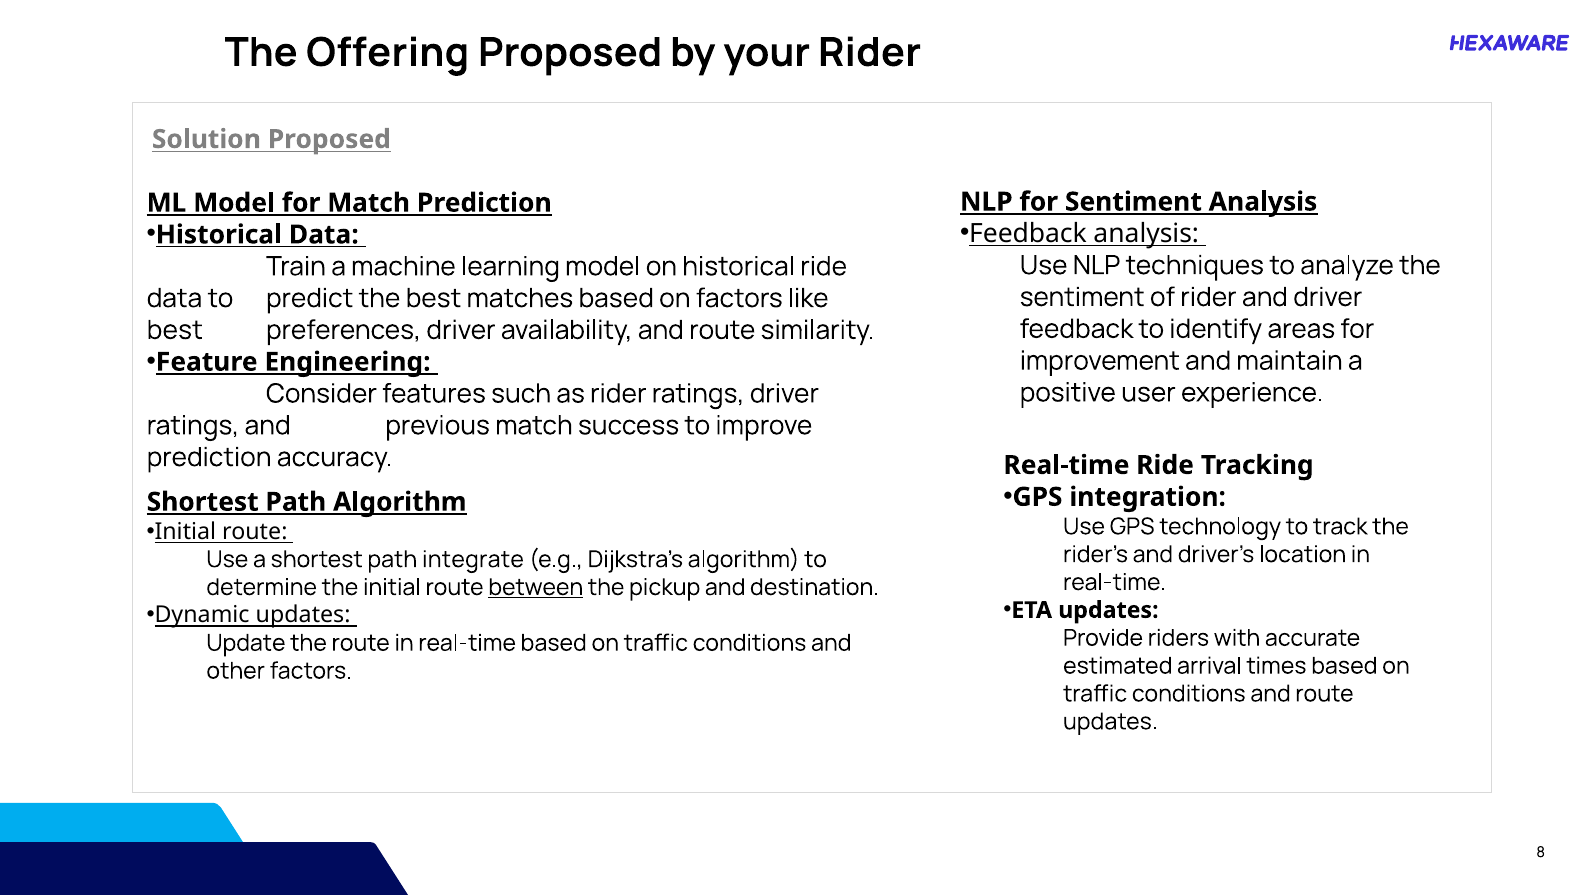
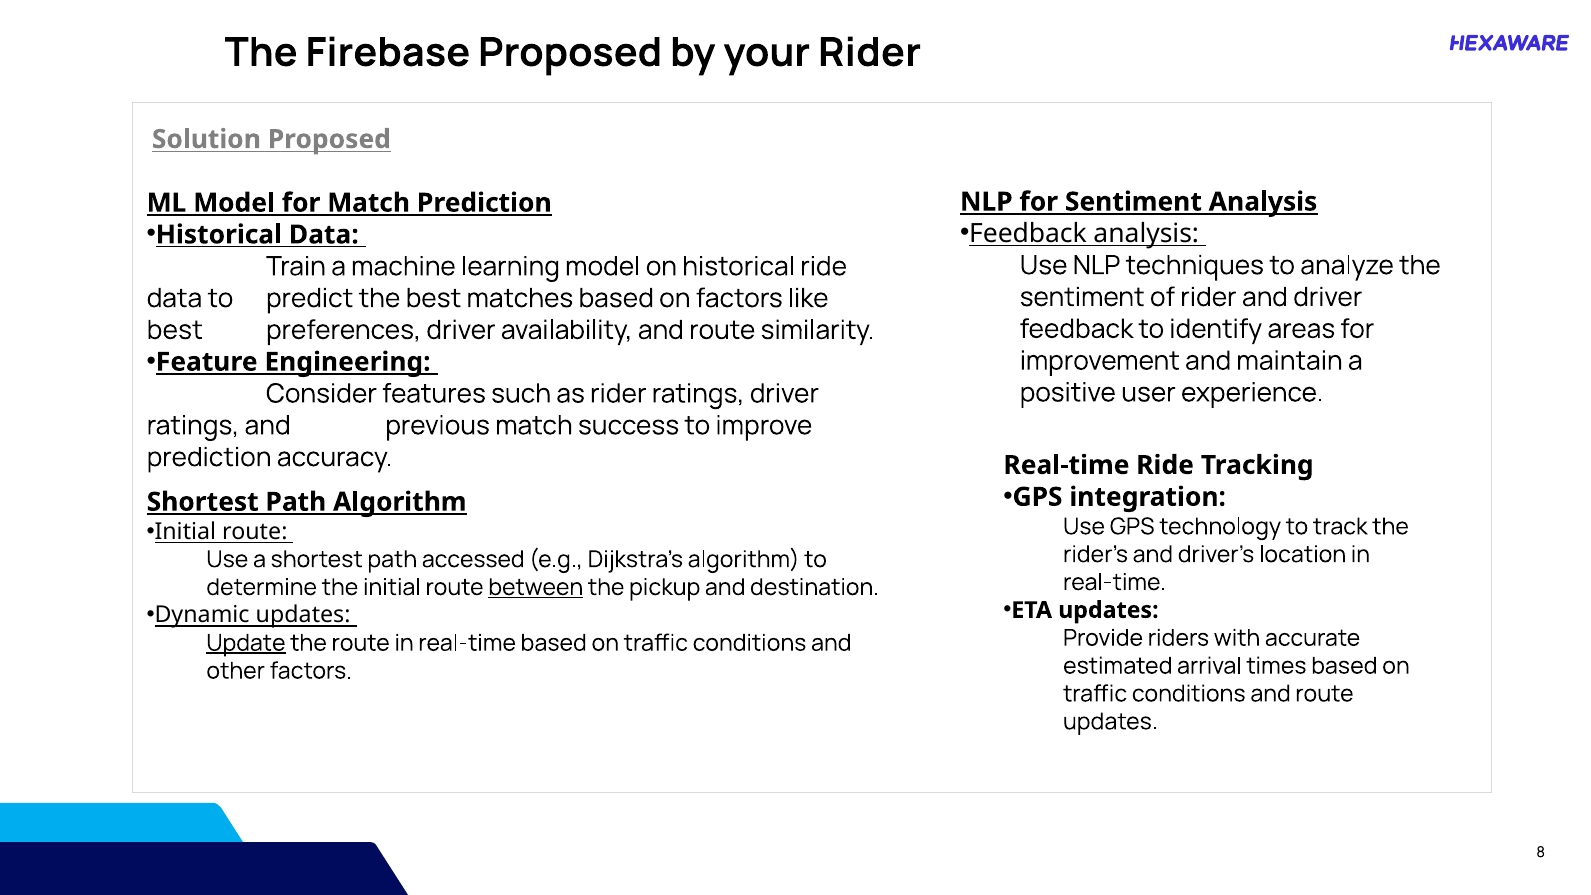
Offering: Offering -> Firebase
integrate: integrate -> accessed
Update underline: none -> present
